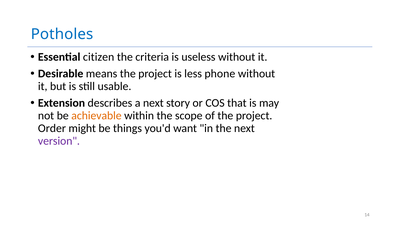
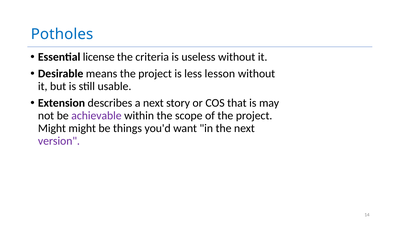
citizen: citizen -> license
phone: phone -> lesson
achievable colour: orange -> purple
Order at (52, 128): Order -> Might
